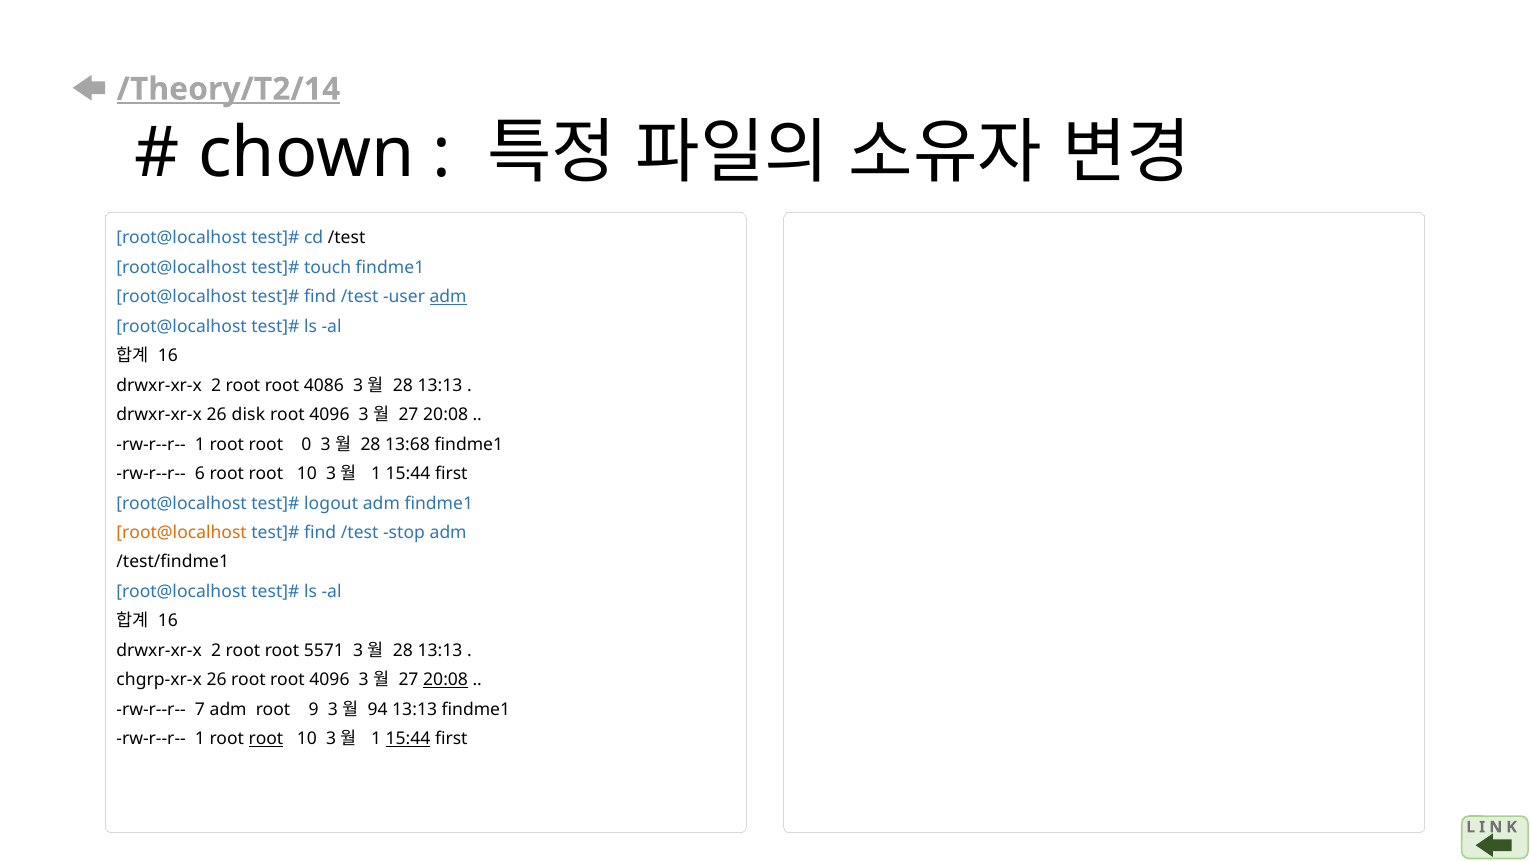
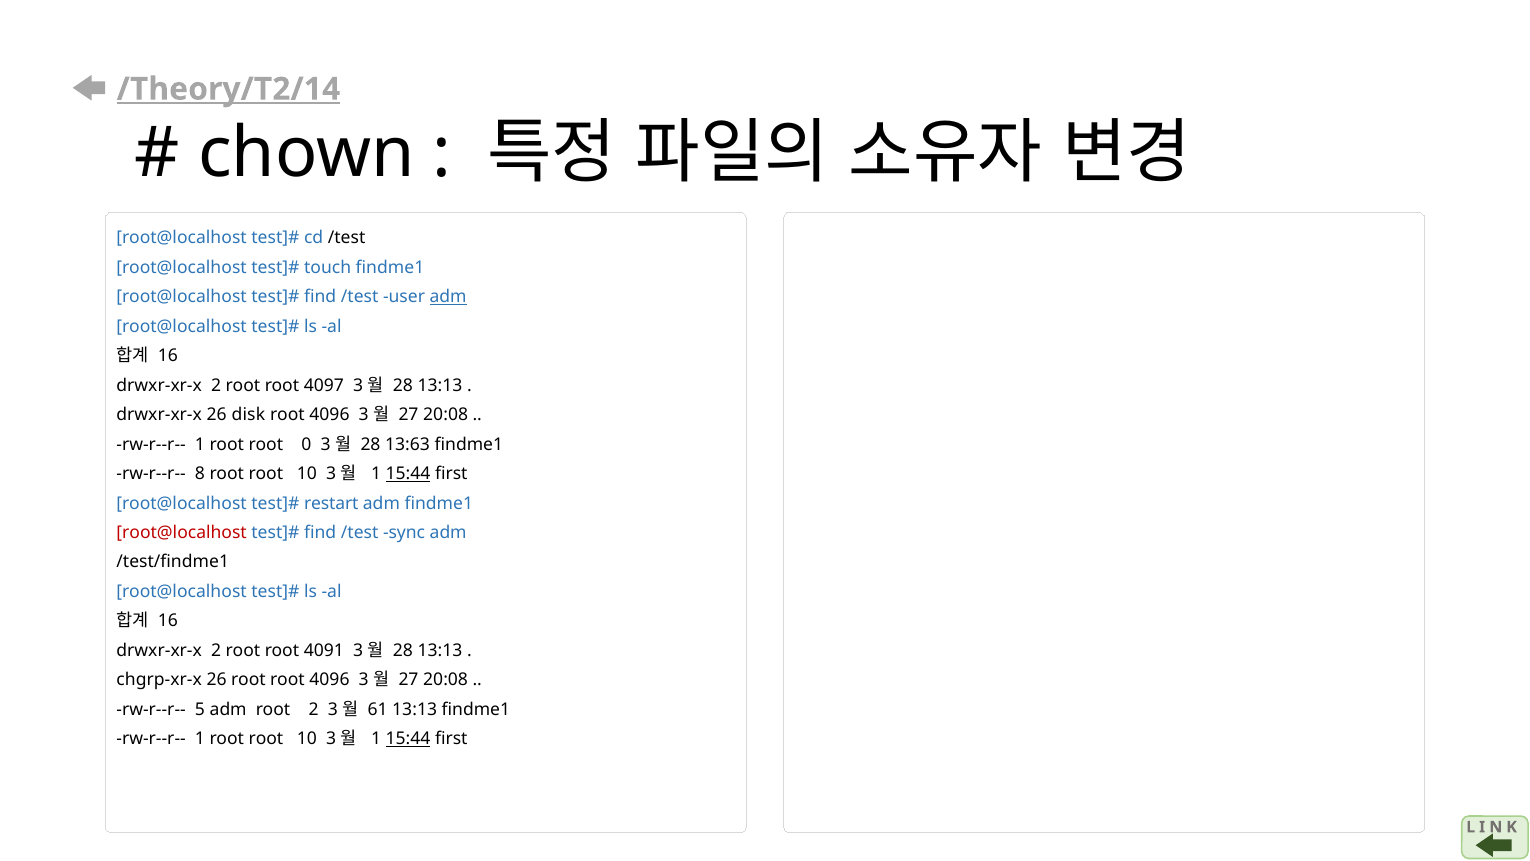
4086: 4086 -> 4097
13:68: 13:68 -> 13:63
6: 6 -> 8
15:44 at (408, 474) underline: none -> present
logout: logout -> restart
root@localhost at (182, 532) colour: orange -> red
stop: stop -> sync
5571: 5571 -> 4091
20:08 at (446, 680) underline: present -> none
7: 7 -> 5
root 9: 9 -> 2
94: 94 -> 61
root at (266, 739) underline: present -> none
